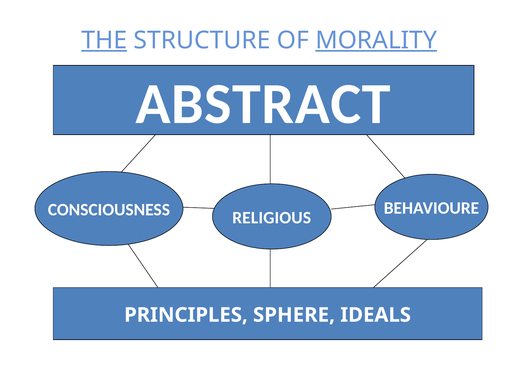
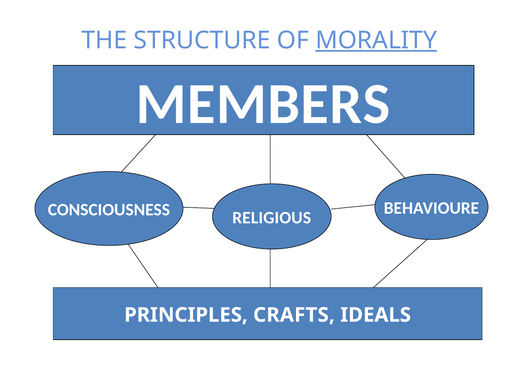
THE underline: present -> none
ABSTRACT: ABSTRACT -> MEMBERS
SPHERE: SPHERE -> CRAFTS
